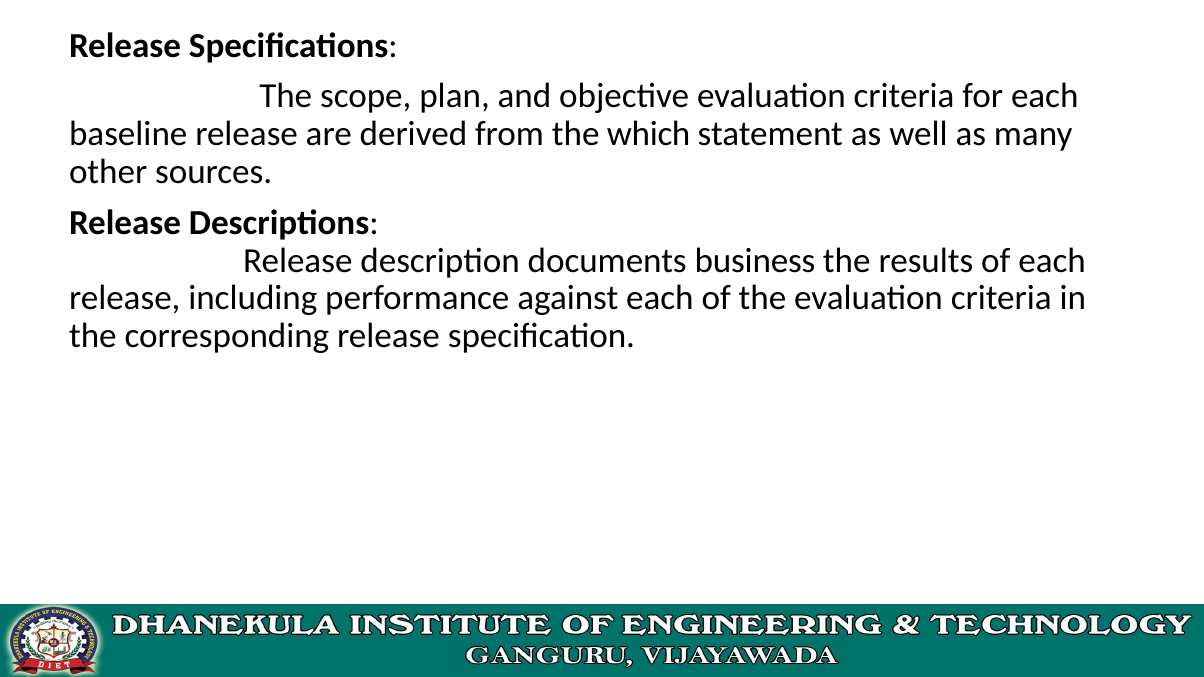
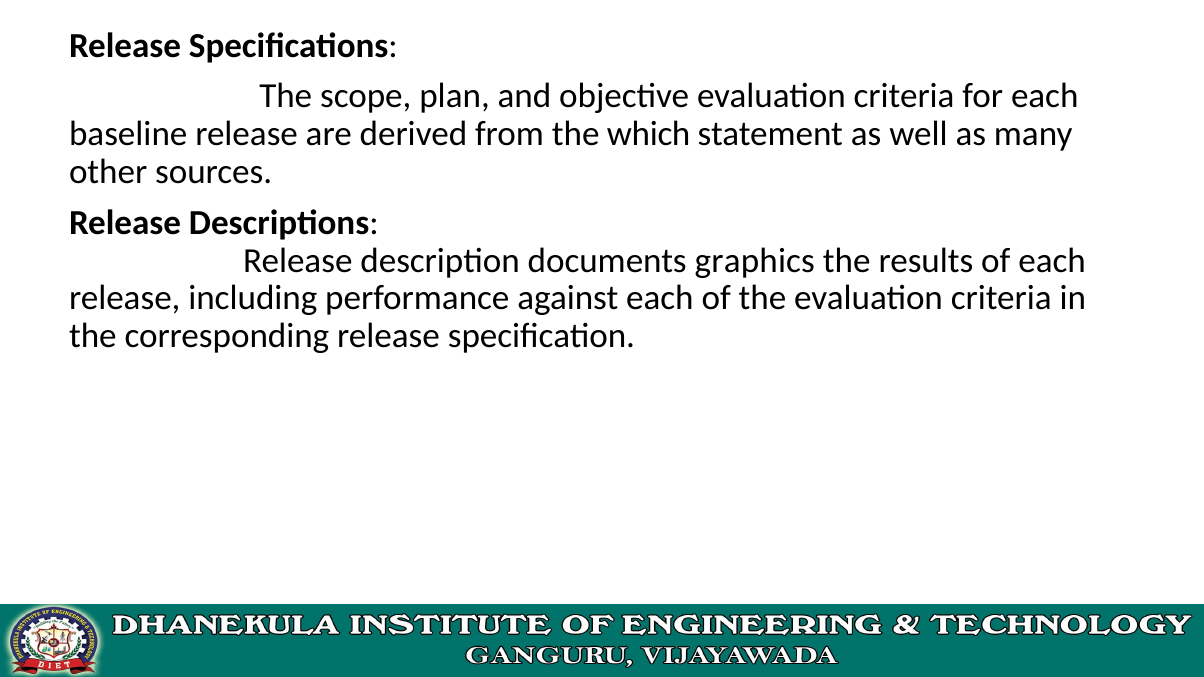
business: business -> graphics
